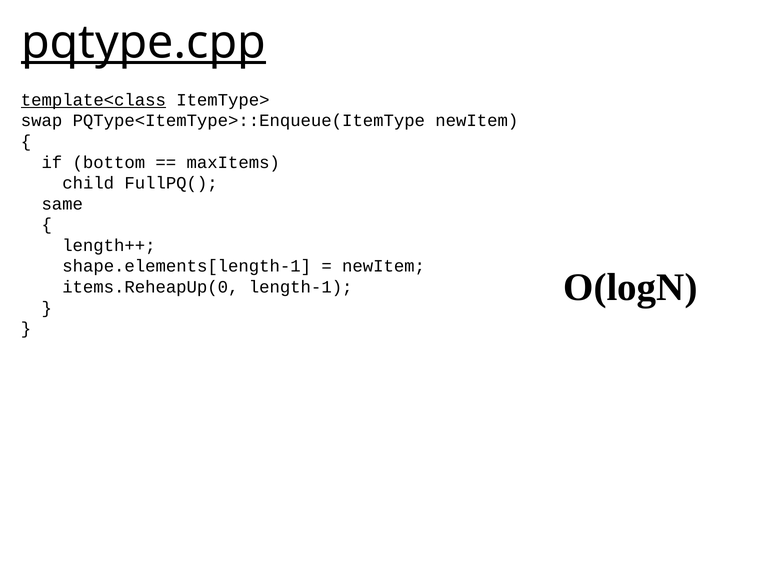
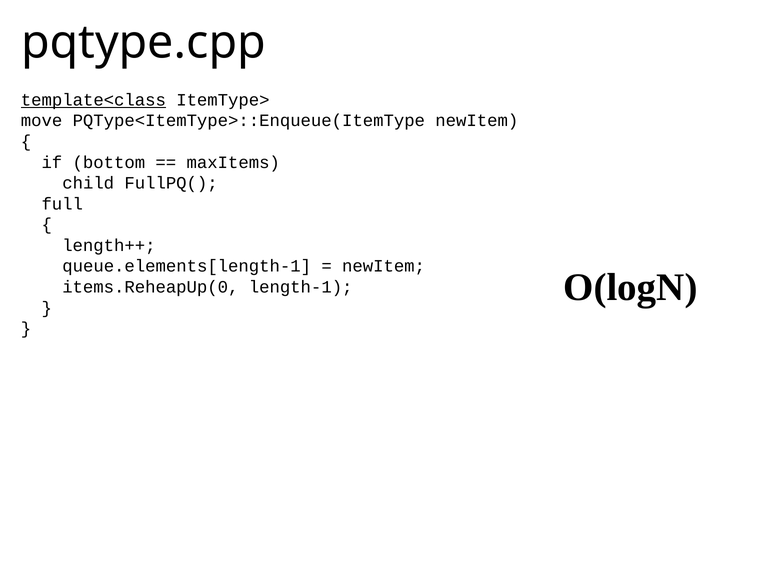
pqtype.cpp underline: present -> none
swap: swap -> move
same: same -> full
shape.elements[length-1: shape.elements[length-1 -> queue.elements[length-1
